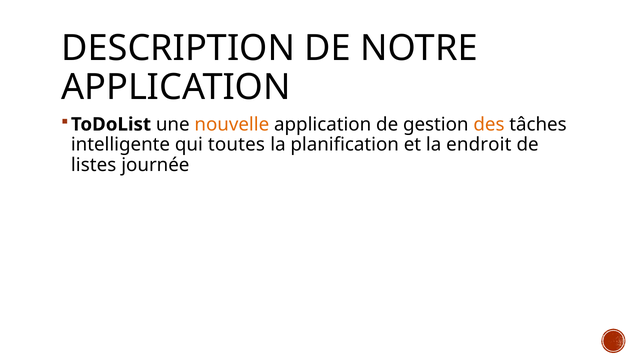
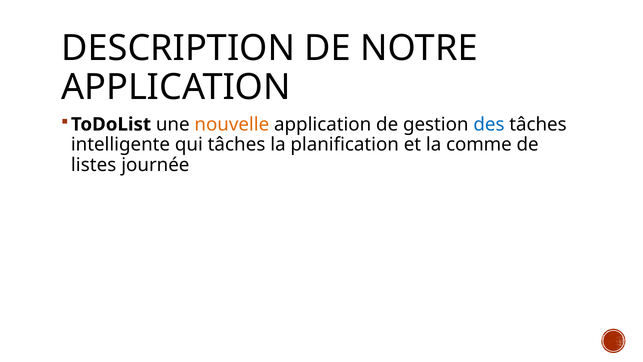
des colour: orange -> blue
qui toutes: toutes -> tâches
endroit: endroit -> comme
